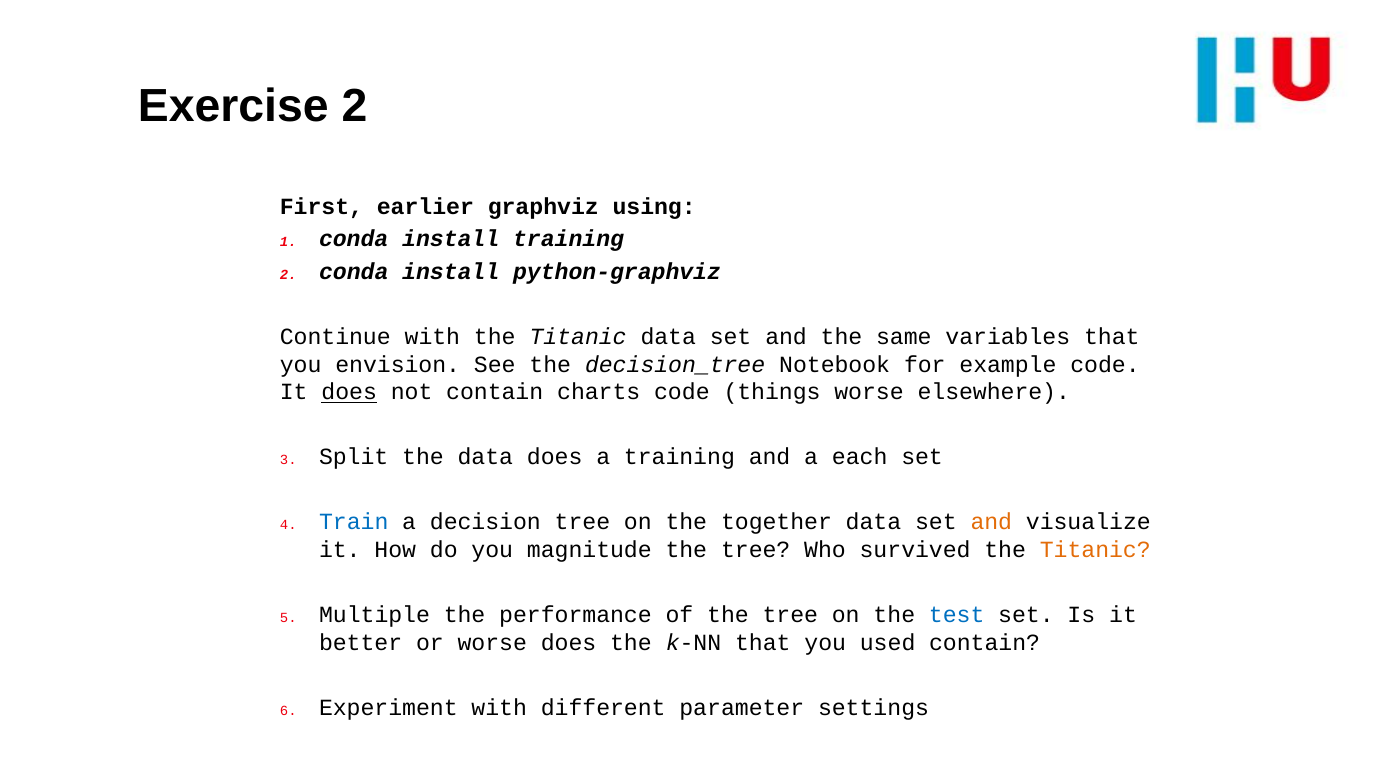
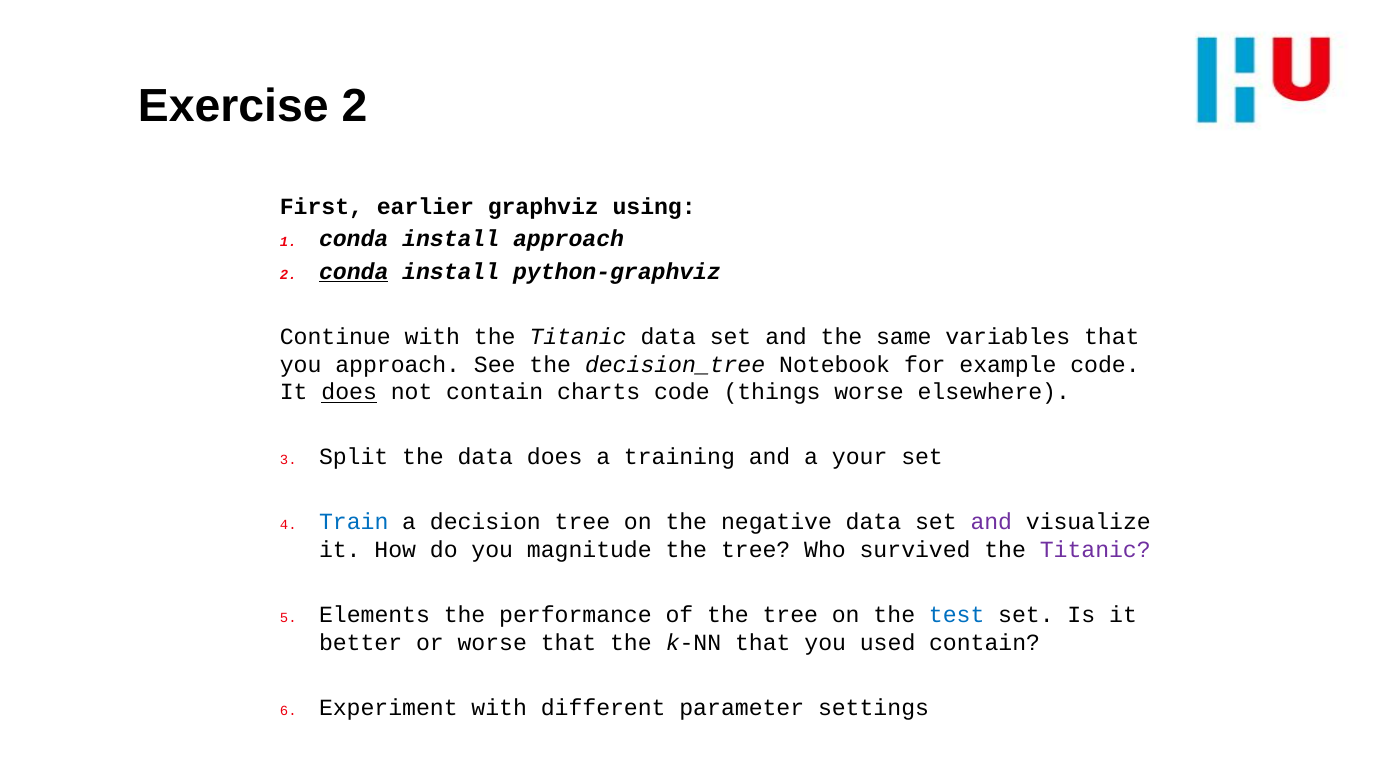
install training: training -> approach
conda at (354, 271) underline: none -> present
you envision: envision -> approach
each: each -> your
together: together -> negative
and at (991, 522) colour: orange -> purple
Titanic at (1095, 550) colour: orange -> purple
Multiple: Multiple -> Elements
worse does: does -> that
